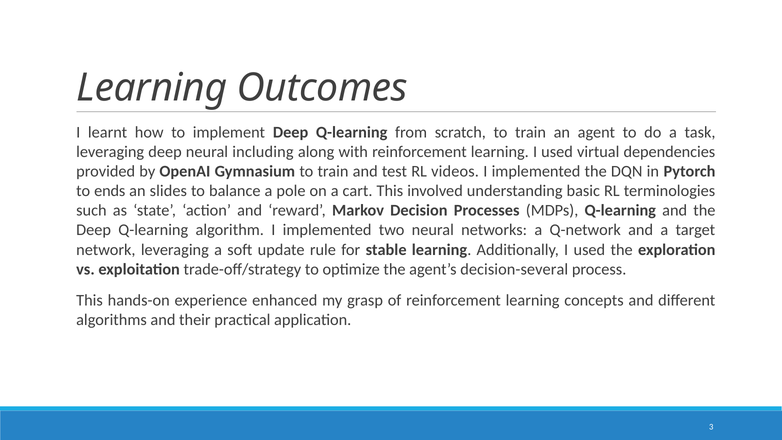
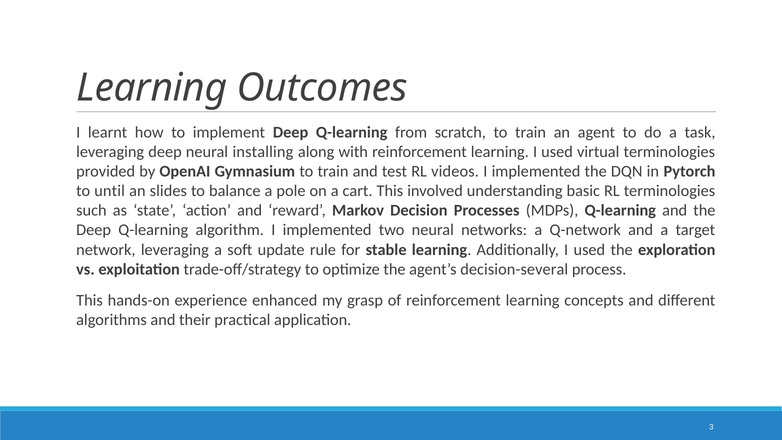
including: including -> installing
virtual dependencies: dependencies -> terminologies
ends: ends -> until
